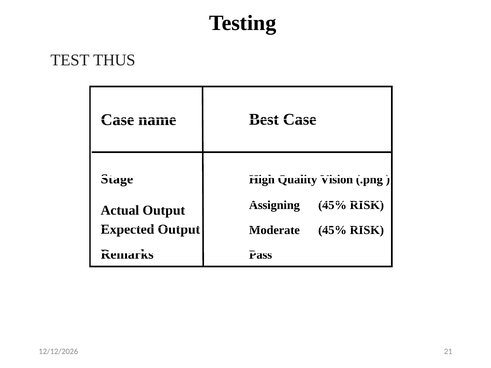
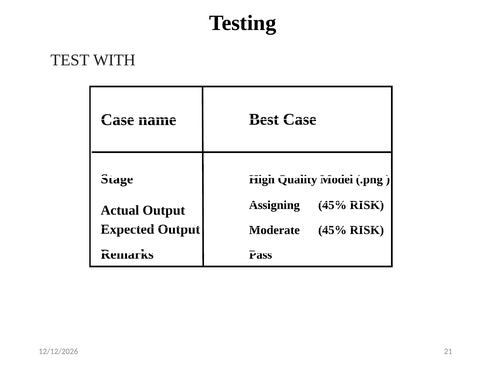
THUS: THUS -> WITH
Vision: Vision -> Model
